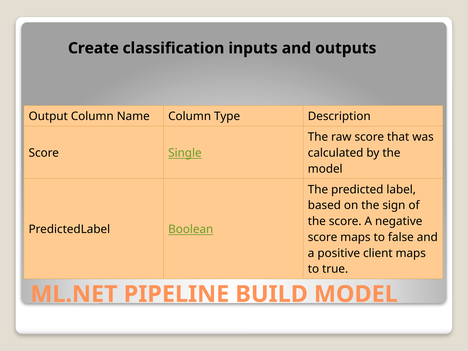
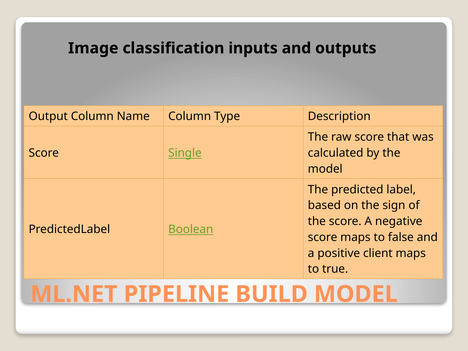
Create: Create -> Image
